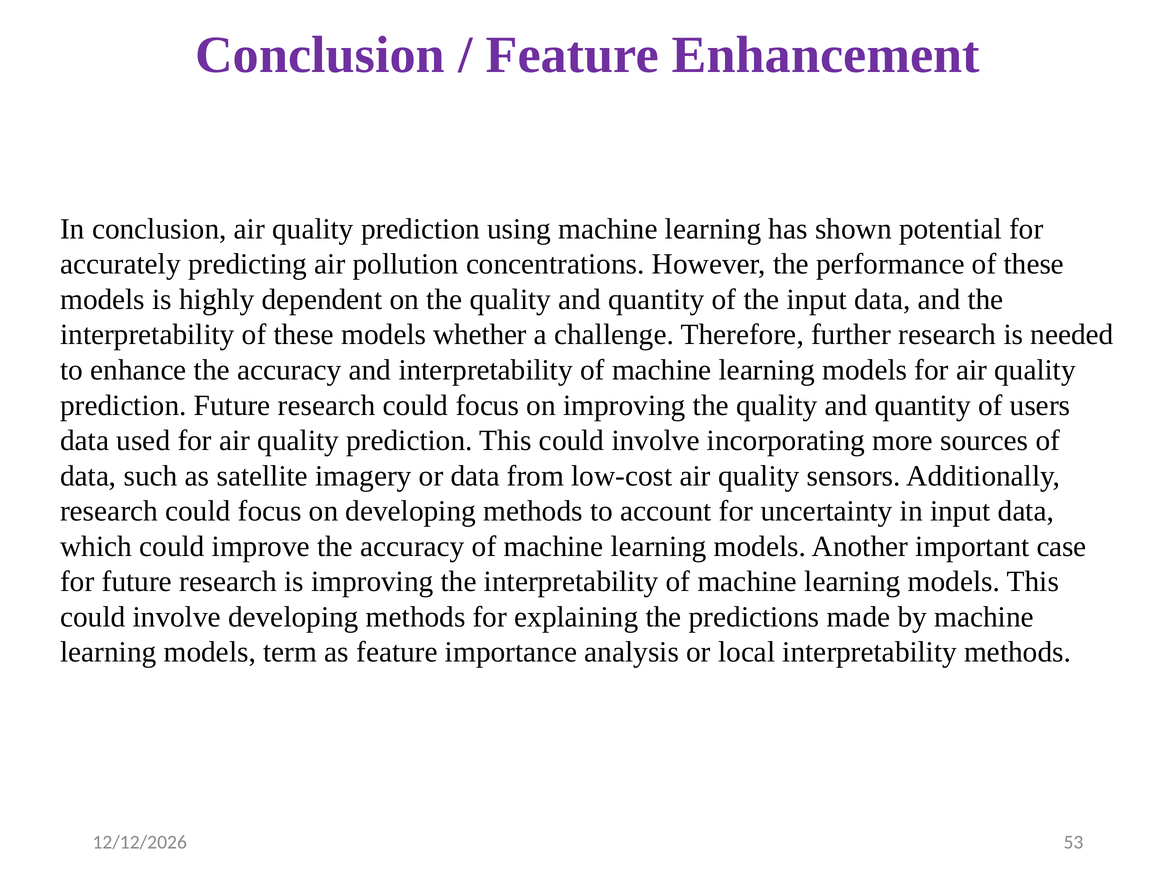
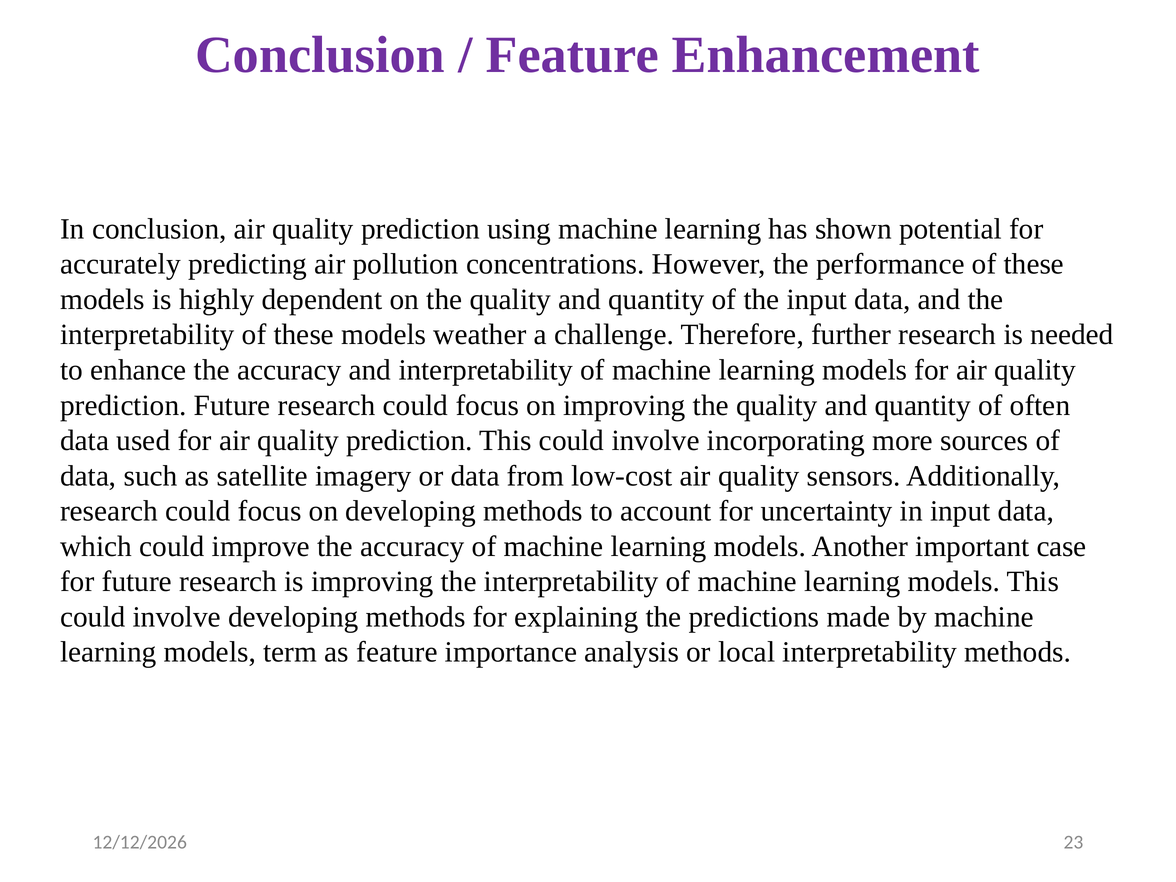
whether: whether -> weather
users: users -> often
53: 53 -> 23
